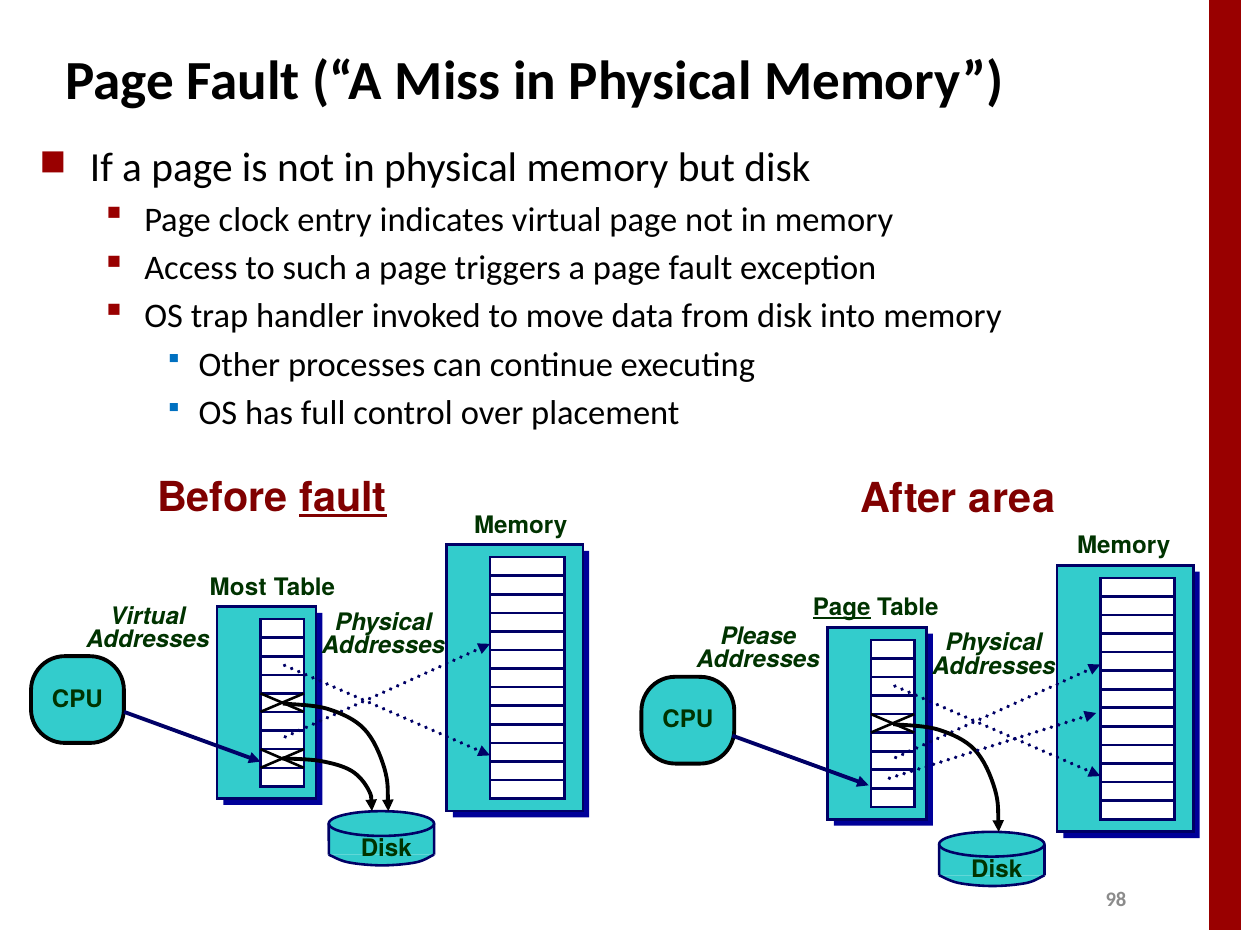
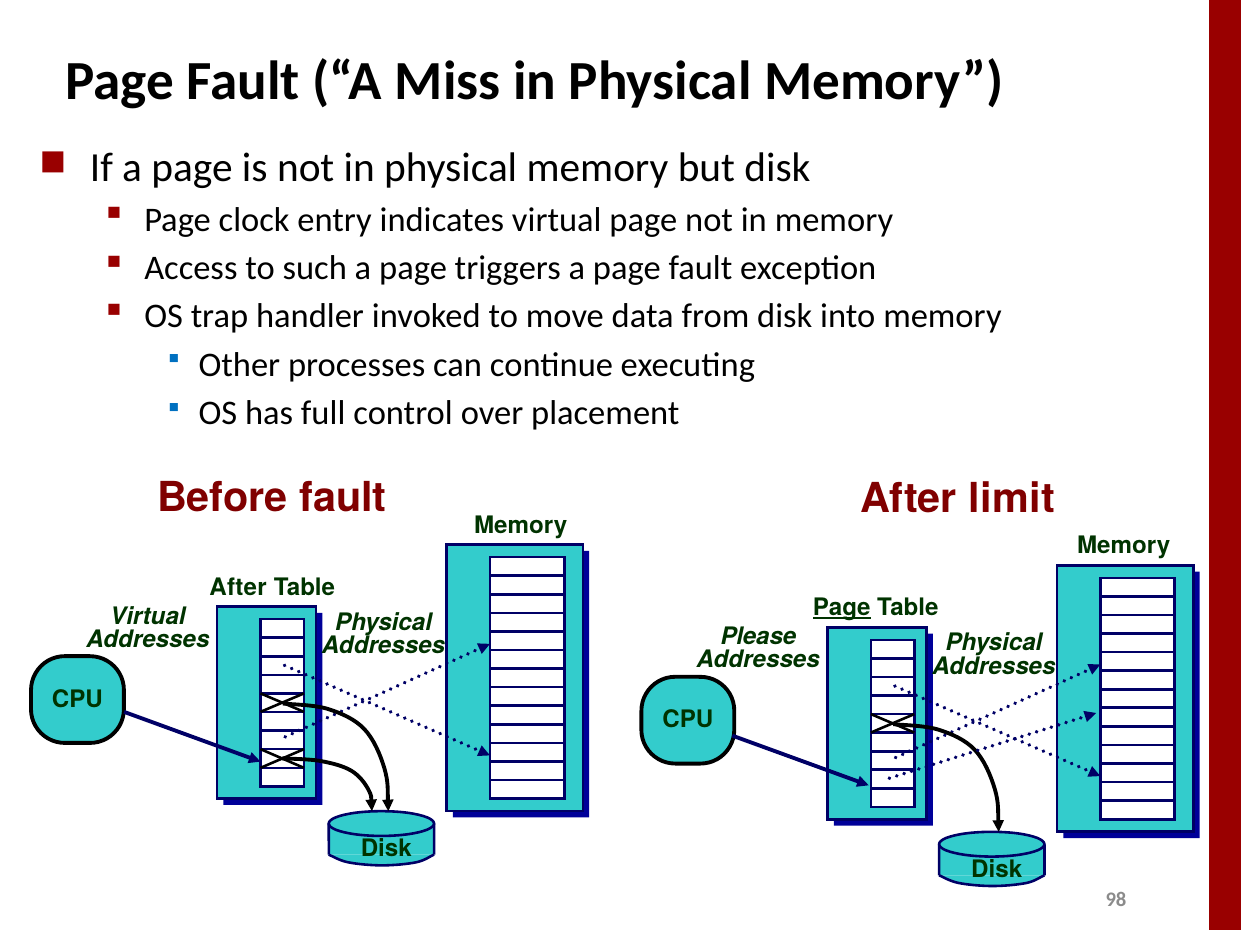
fault at (343, 498) underline: present -> none
area: area -> limit
Most at (238, 588): Most -> After
